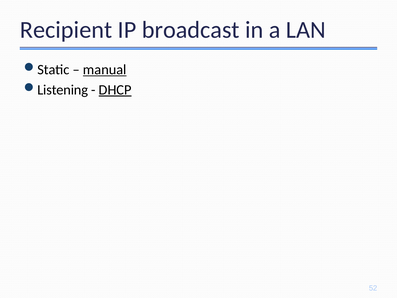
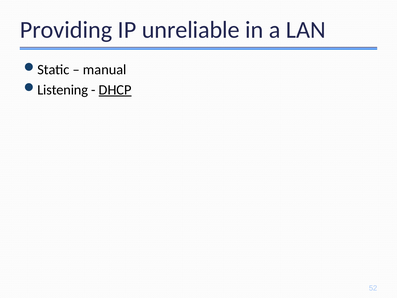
Recipient: Recipient -> Providing
broadcast: broadcast -> unreliable
manual underline: present -> none
